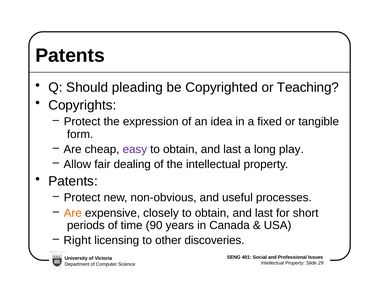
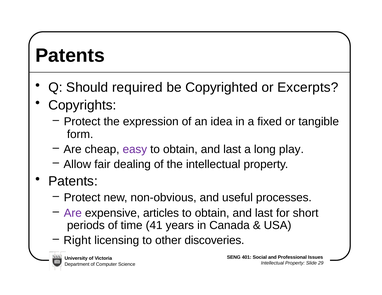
pleading: pleading -> required
Teaching: Teaching -> Excerpts
Are at (73, 213) colour: orange -> purple
closely: closely -> articles
90: 90 -> 41
